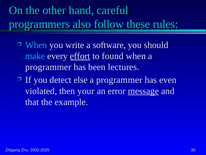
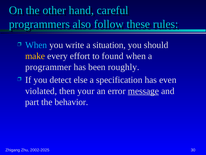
software: software -> situation
make colour: light blue -> yellow
effort underline: present -> none
lectures: lectures -> roughly
programmer at (119, 80): programmer -> specification
that: that -> part
example: example -> behavior
